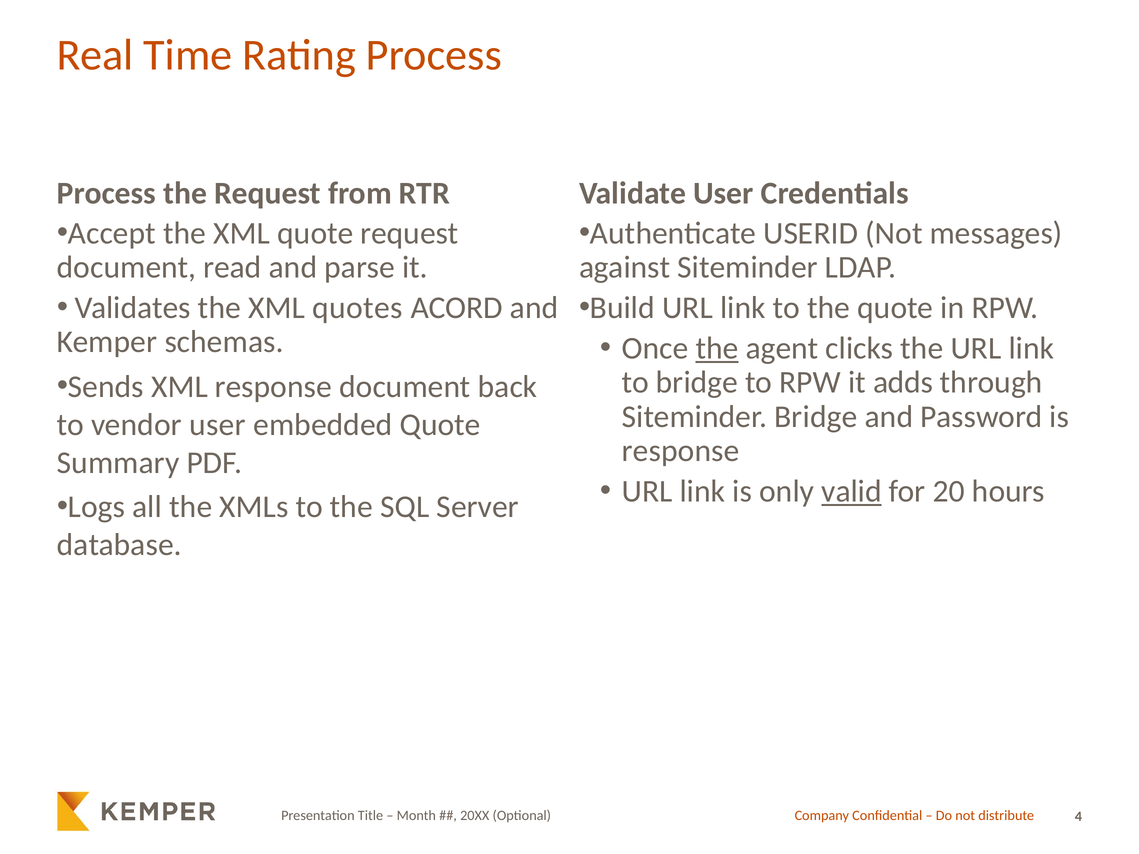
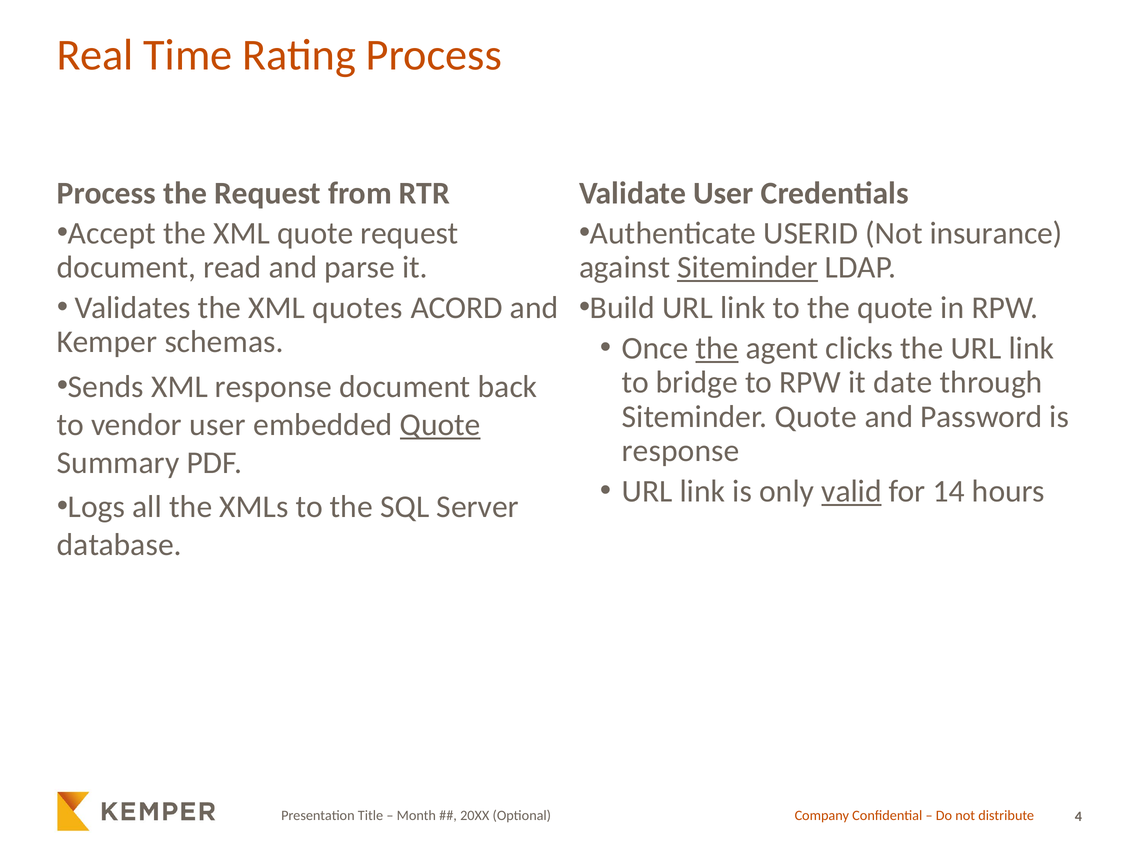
messages: messages -> insurance
Siteminder at (748, 267) underline: none -> present
adds: adds -> date
Siteminder Bridge: Bridge -> Quote
Quote at (440, 425) underline: none -> present
20: 20 -> 14
